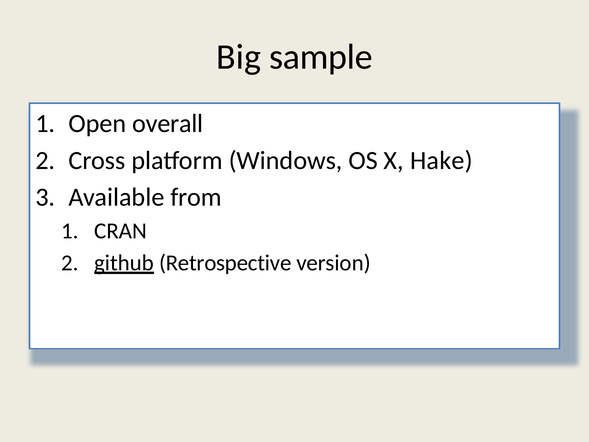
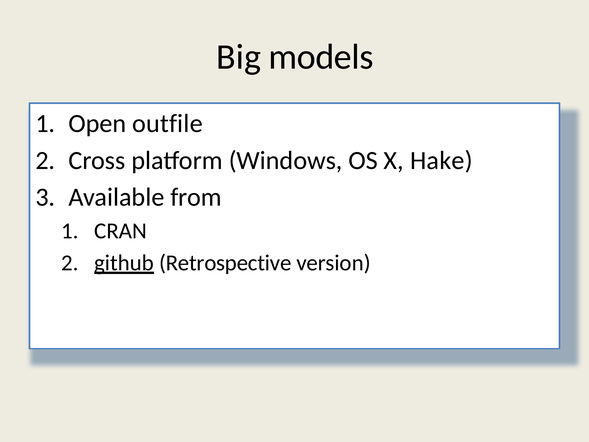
sample: sample -> models
overall: overall -> outfile
